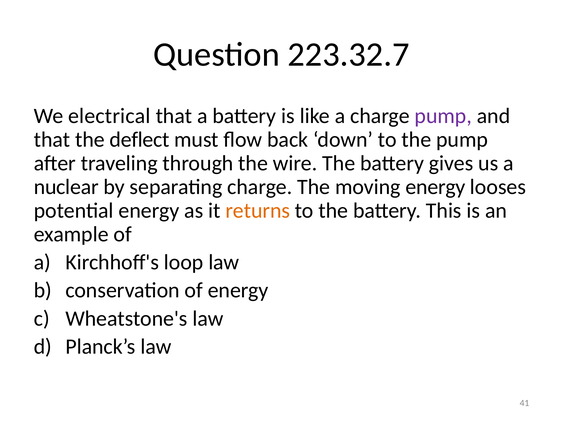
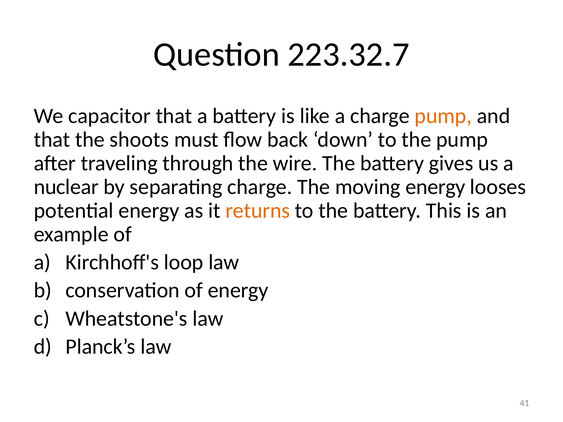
electrical: electrical -> capacitor
pump at (443, 116) colour: purple -> orange
deflect: deflect -> shoots
